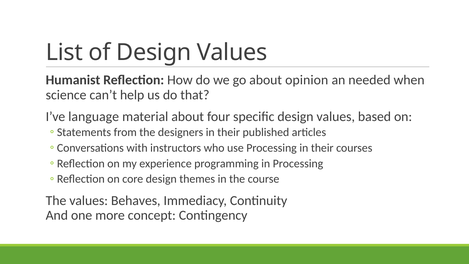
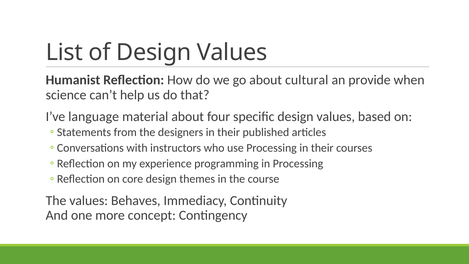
opinion: opinion -> cultural
needed: needed -> provide
